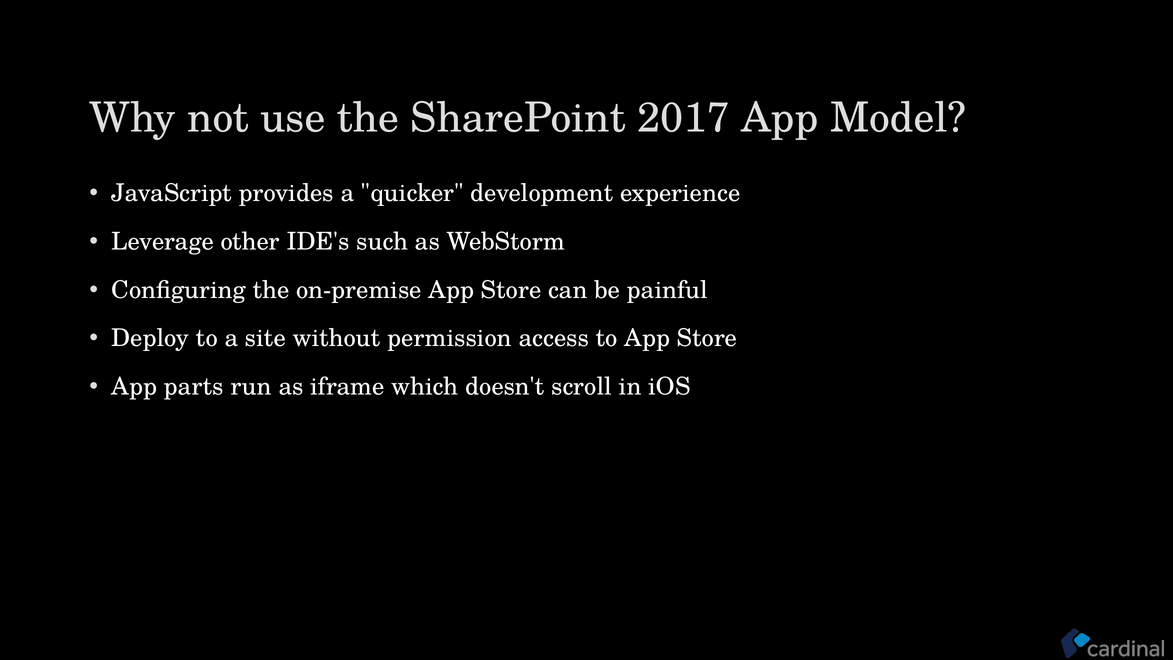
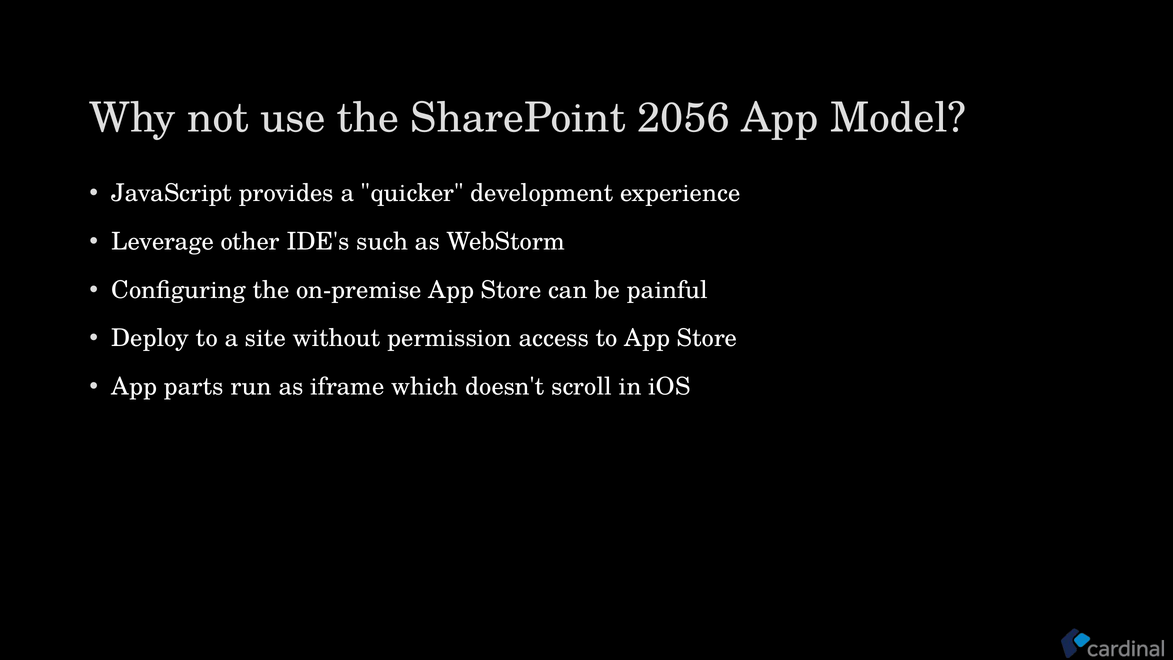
2017: 2017 -> 2056
